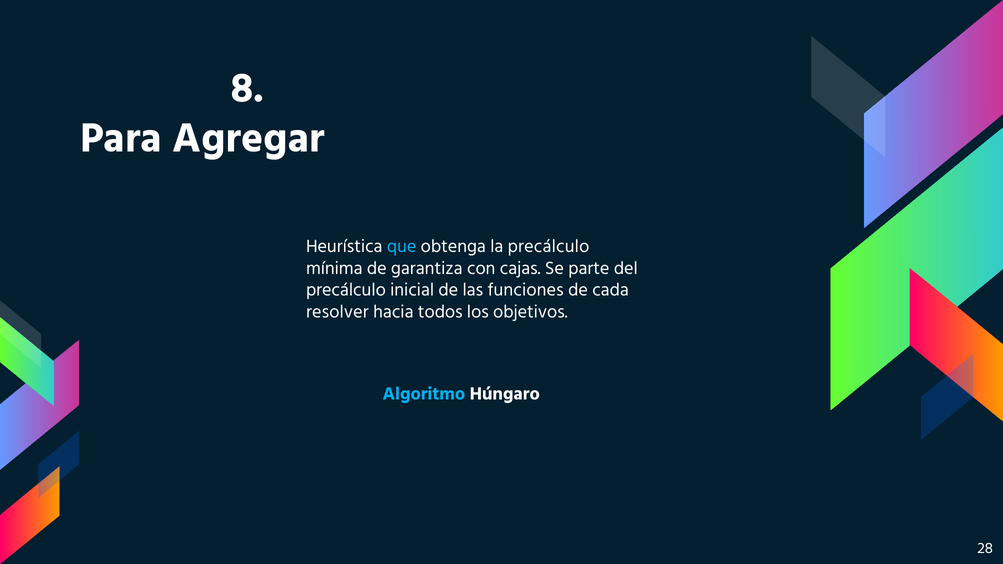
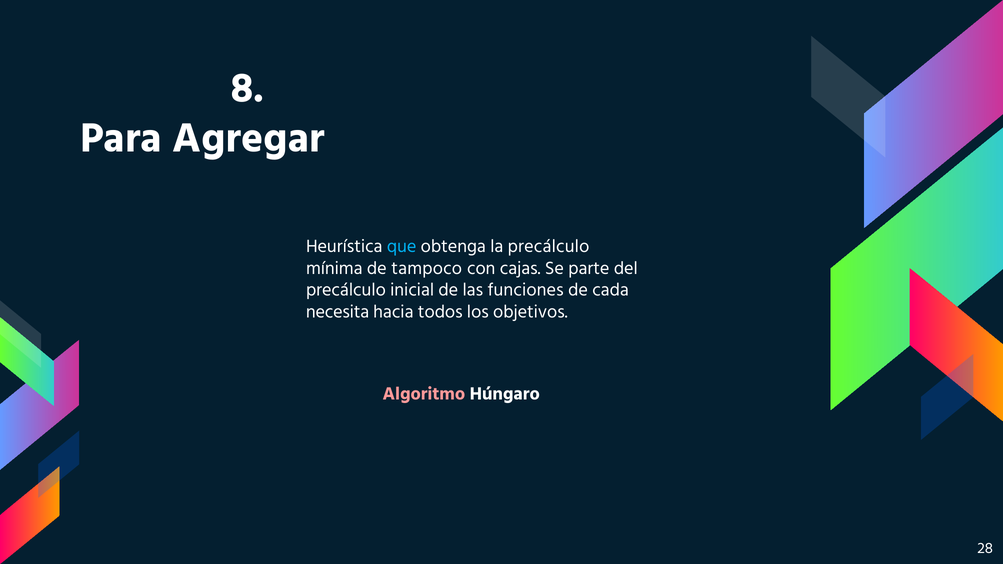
garantiza: garantiza -> tampoco
resolver: resolver -> necesita
Algoritmo colour: light blue -> pink
